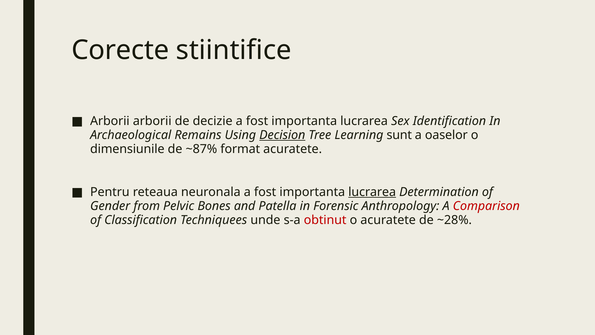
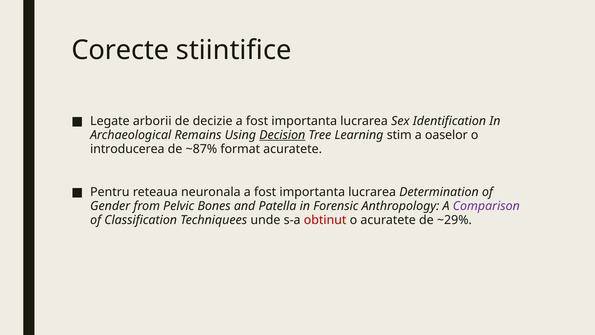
Arborii at (110, 121): Arborii -> Legate
sunt: sunt -> stim
dimensiunile: dimensiunile -> introducerea
lucrarea at (372, 192) underline: present -> none
Comparison colour: red -> purple
~28%: ~28% -> ~29%
